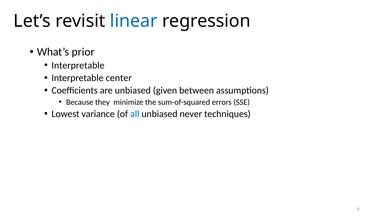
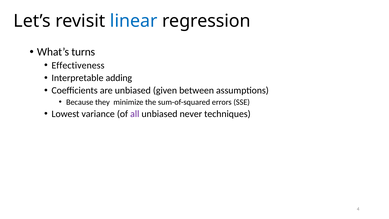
prior: prior -> turns
Interpretable at (78, 65): Interpretable -> Effectiveness
center: center -> adding
all colour: blue -> purple
